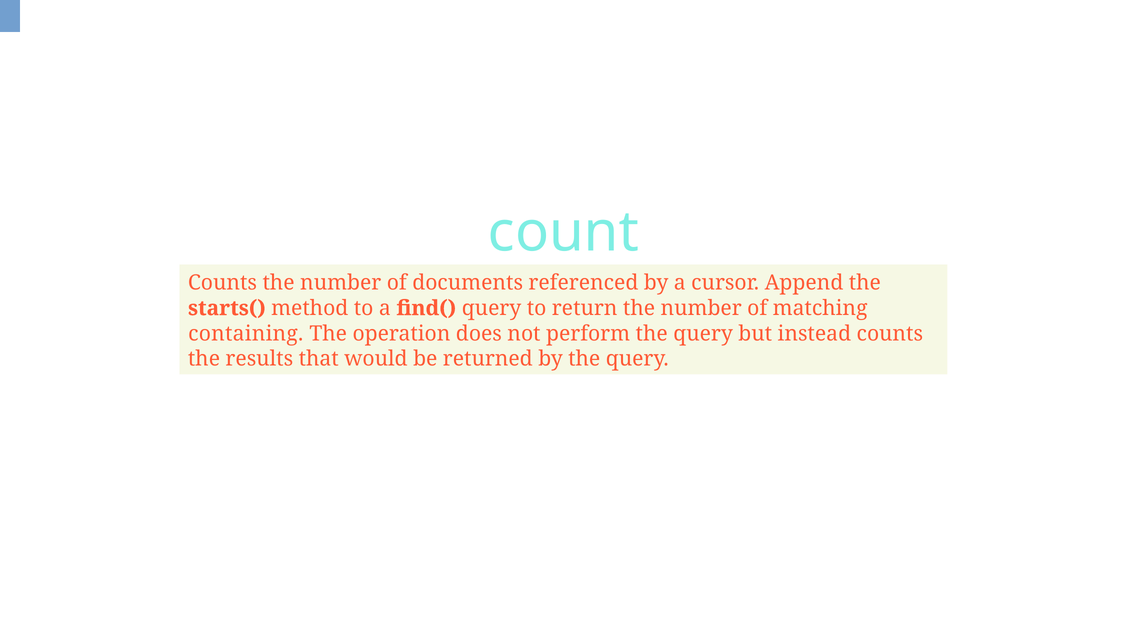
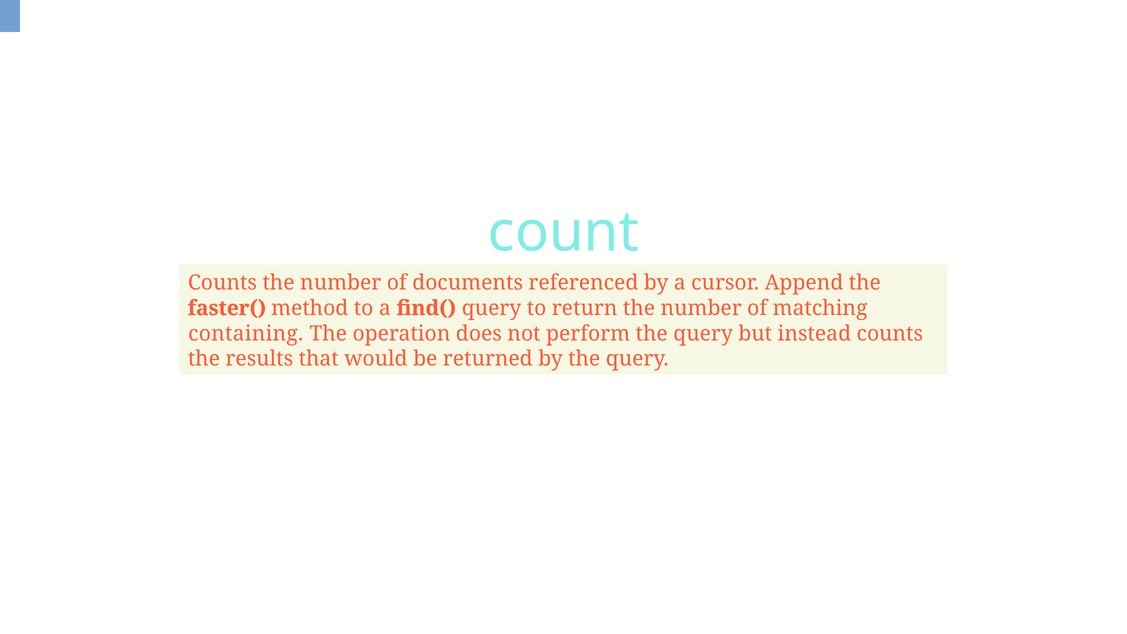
starts(: starts( -> faster(
